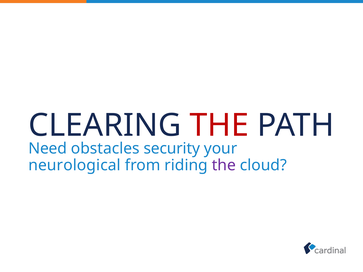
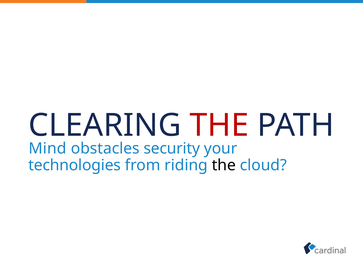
Need: Need -> Mind
neurological: neurological -> technologies
the at (224, 165) colour: purple -> black
